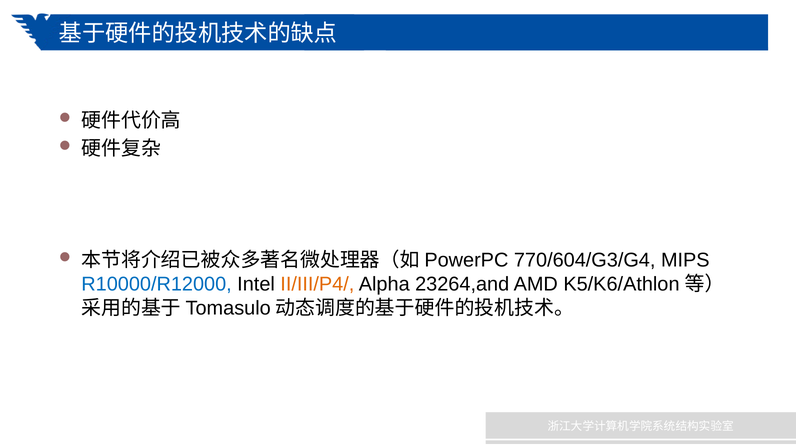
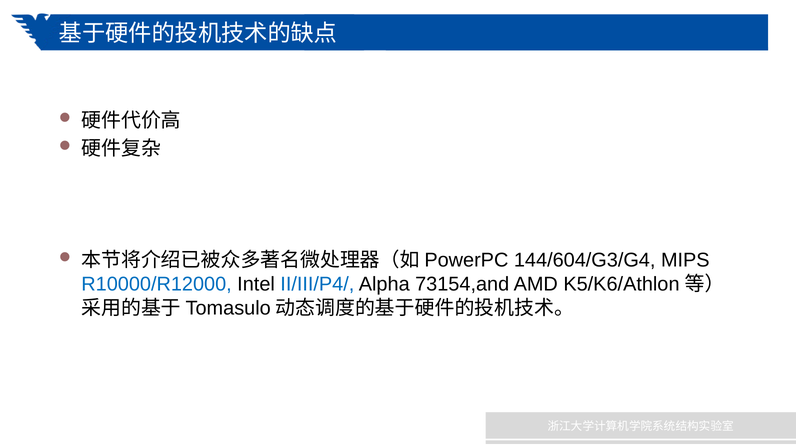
770/604/G3/G4: 770/604/G3/G4 -> 144/604/G3/G4
II/III/P4/ colour: orange -> blue
23264,and: 23264,and -> 73154,and
